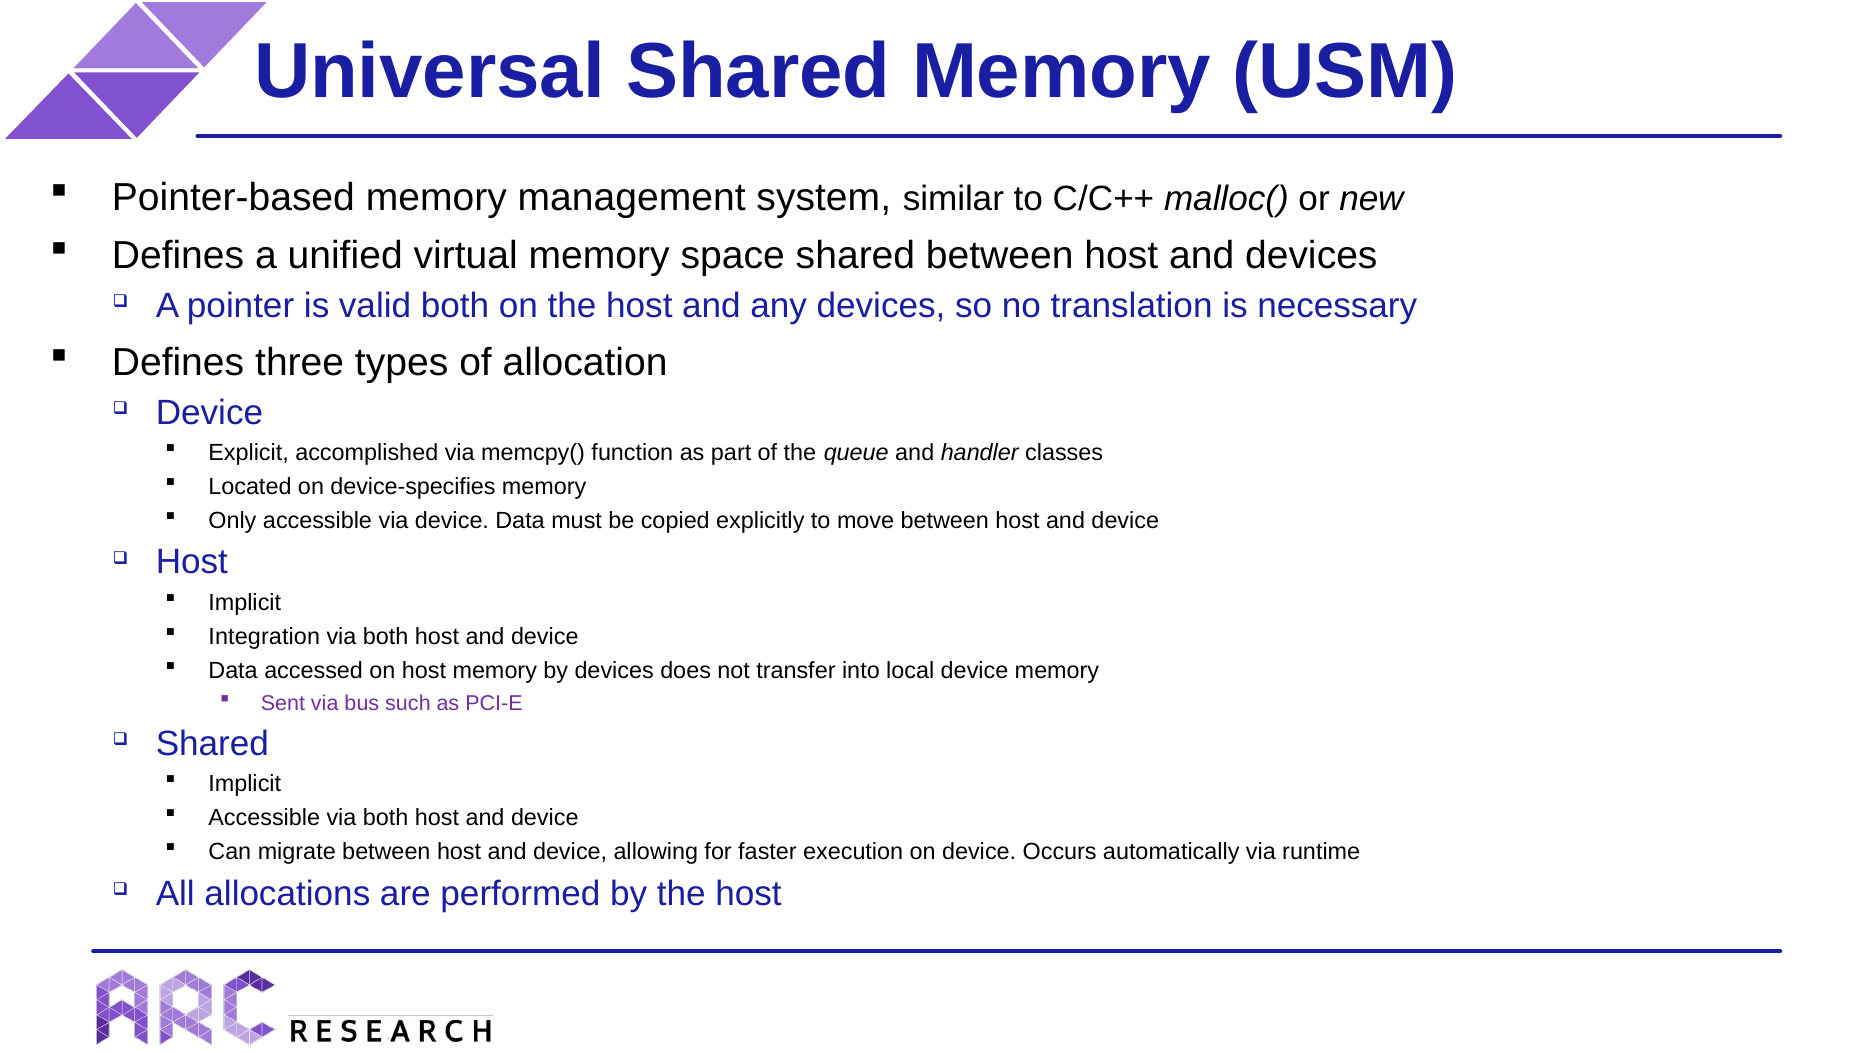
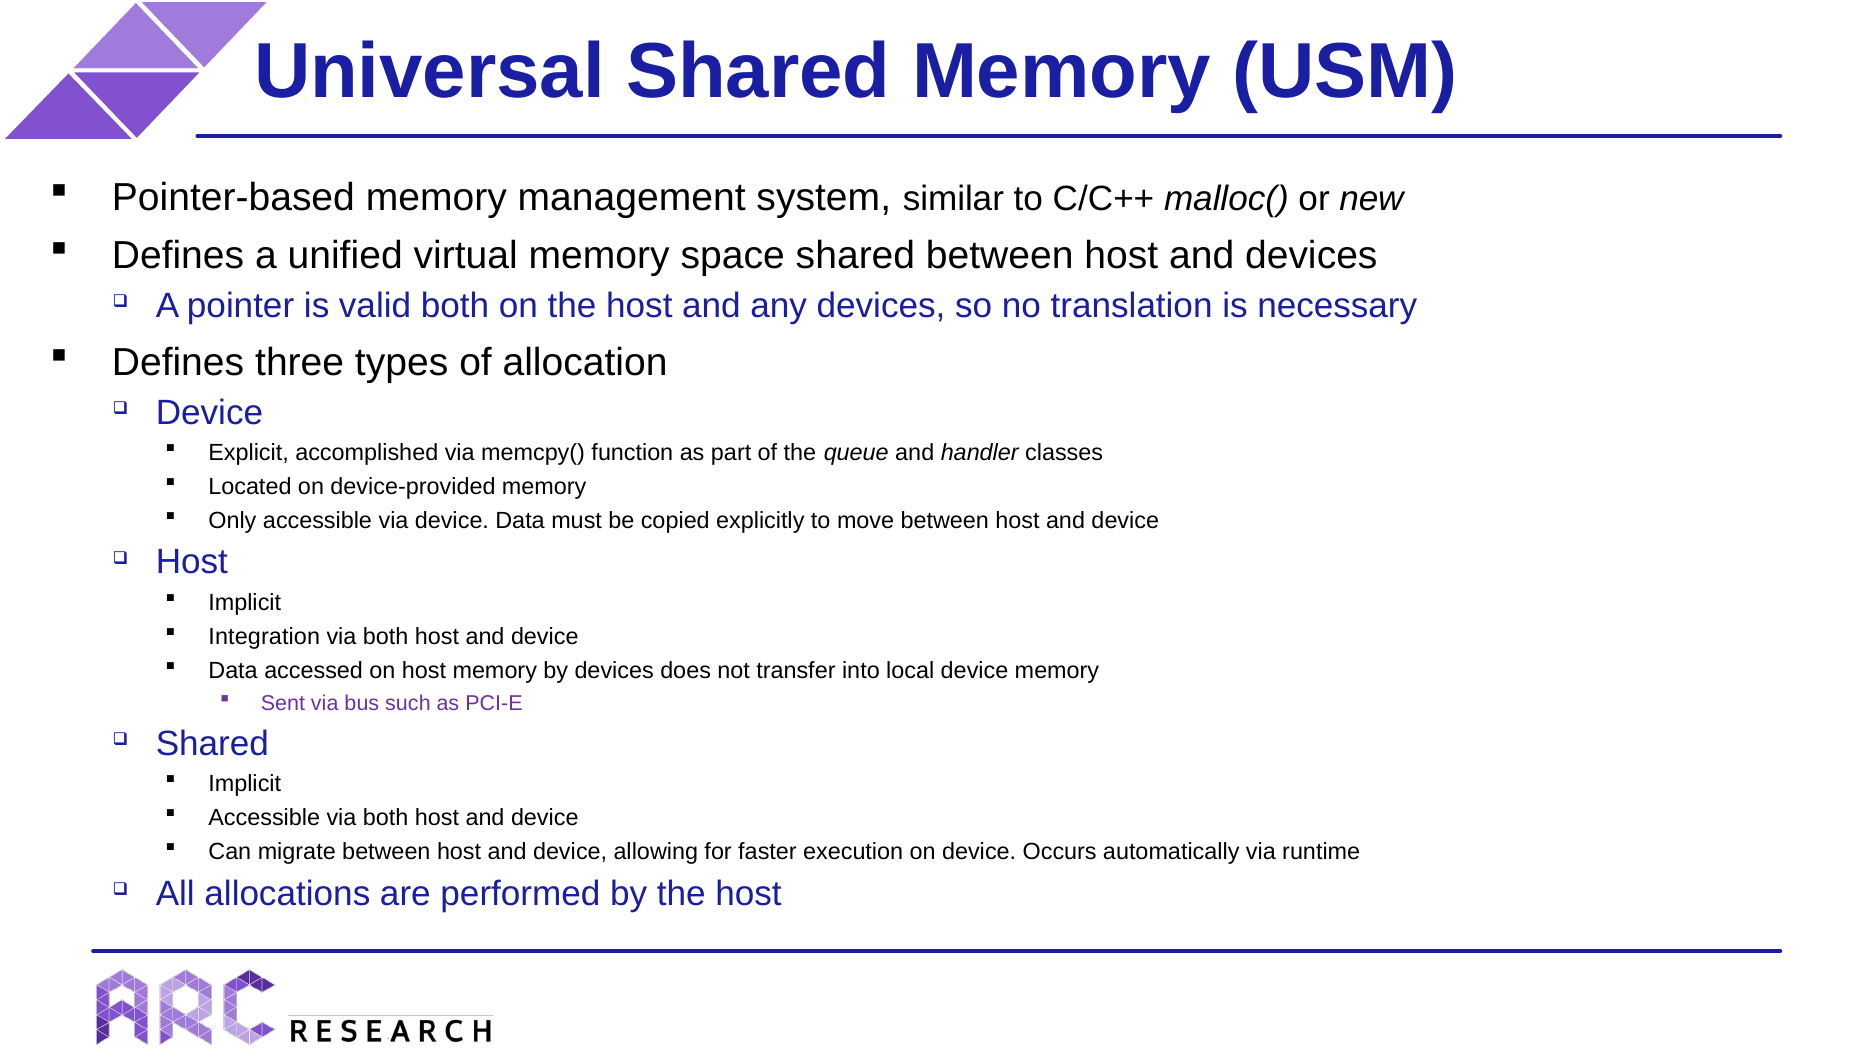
device-specifies: device-specifies -> device-provided
